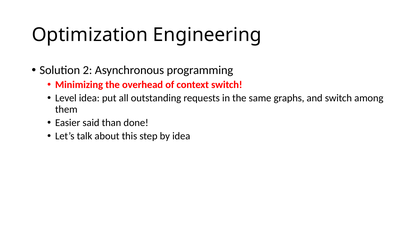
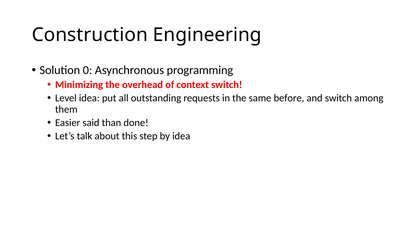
Optimization: Optimization -> Construction
2: 2 -> 0
graphs: graphs -> before
